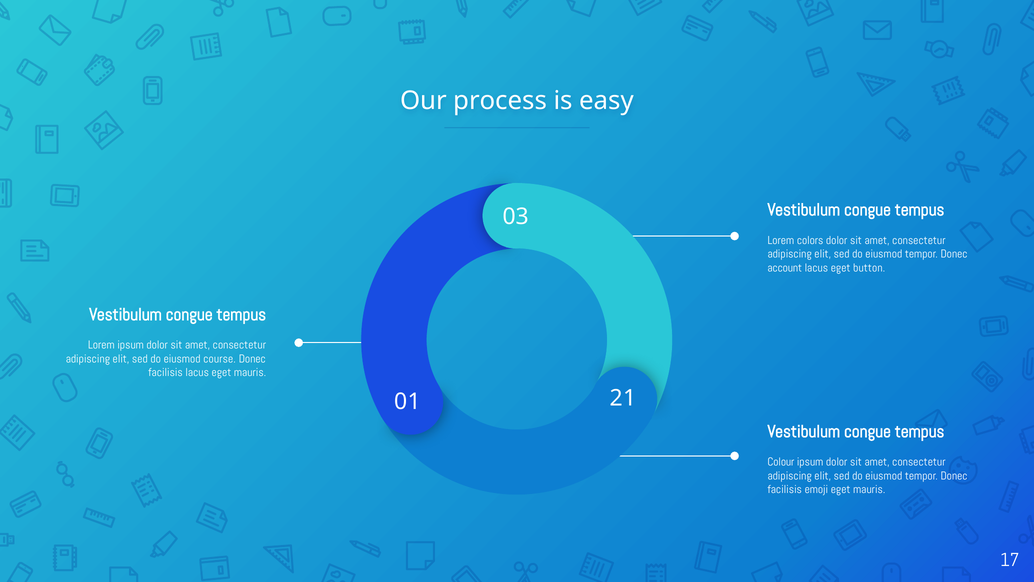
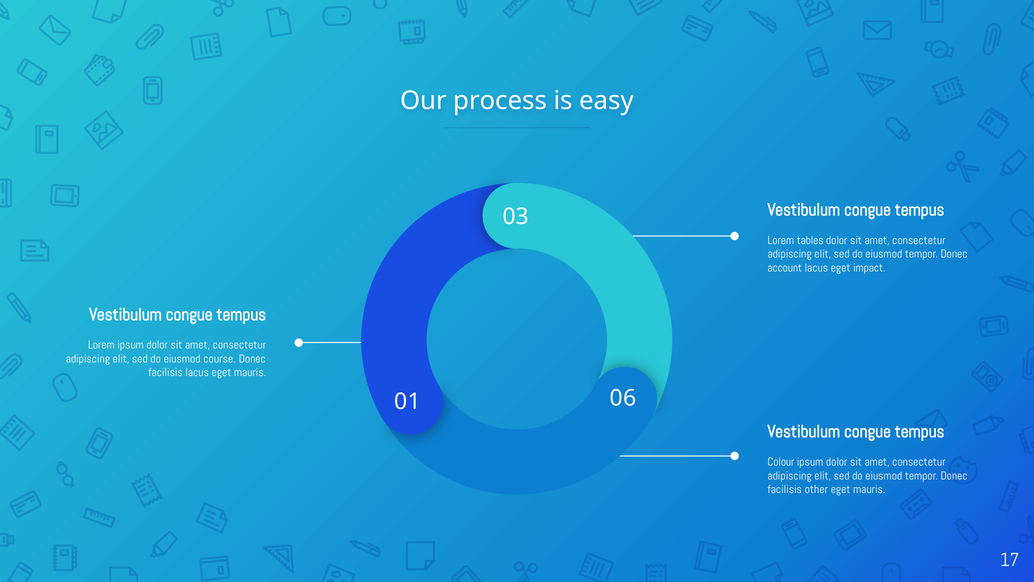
colors: colors -> tables
button: button -> impact
21: 21 -> 06
emoji: emoji -> other
